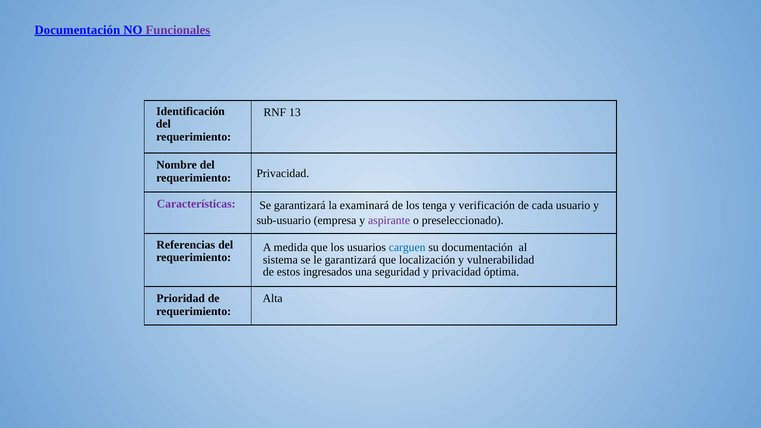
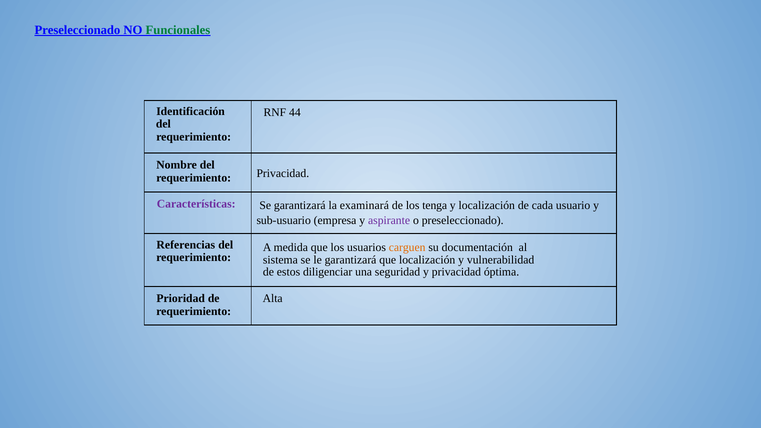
Documentación at (77, 30): Documentación -> Preseleccionado
Funcionales colour: purple -> green
13: 13 -> 44
y verificación: verificación -> localización
carguen colour: blue -> orange
ingresados: ingresados -> diligenciar
